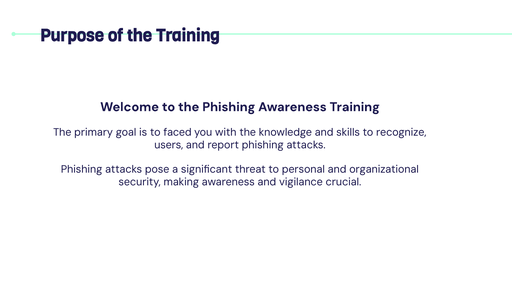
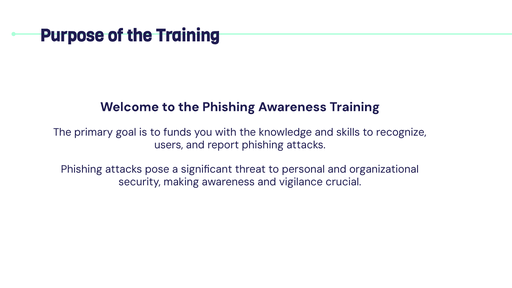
faced: faced -> funds
